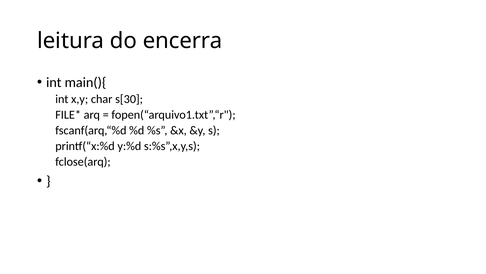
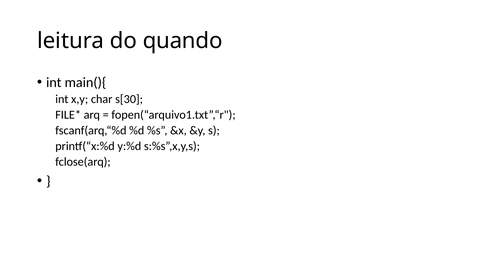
encerra: encerra -> quando
